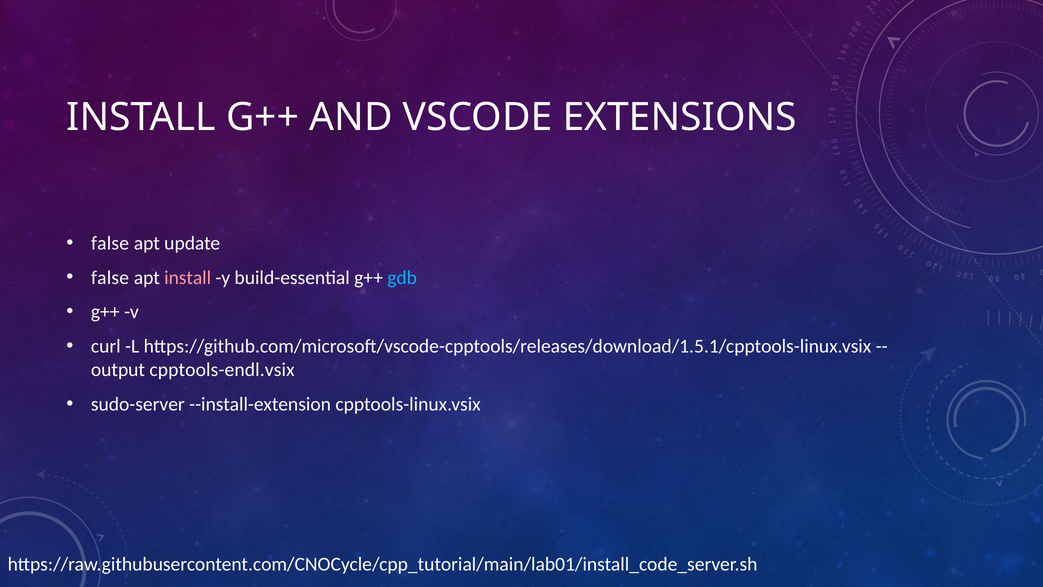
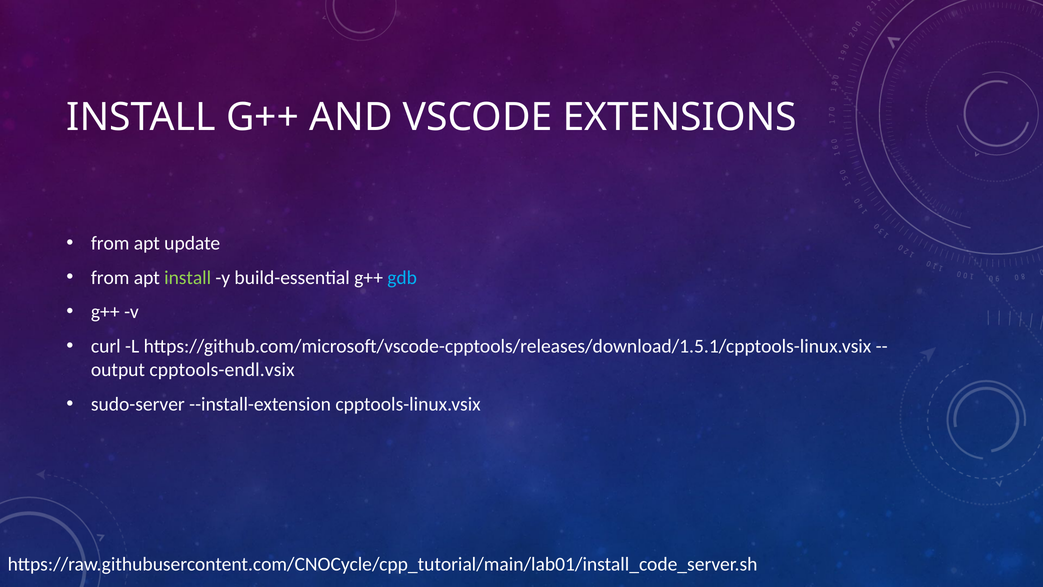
false at (110, 243): false -> from
false at (110, 277): false -> from
install at (188, 277) colour: pink -> light green
